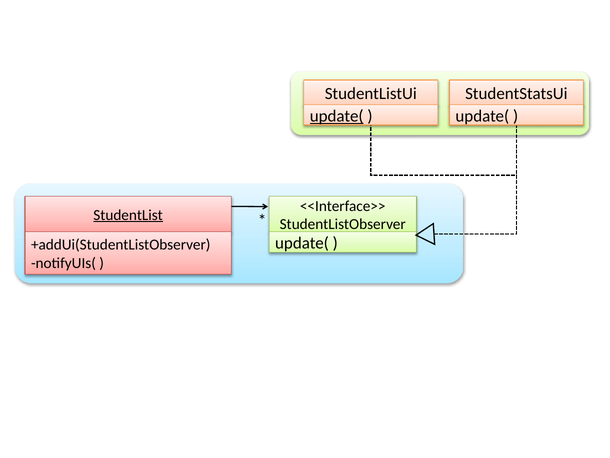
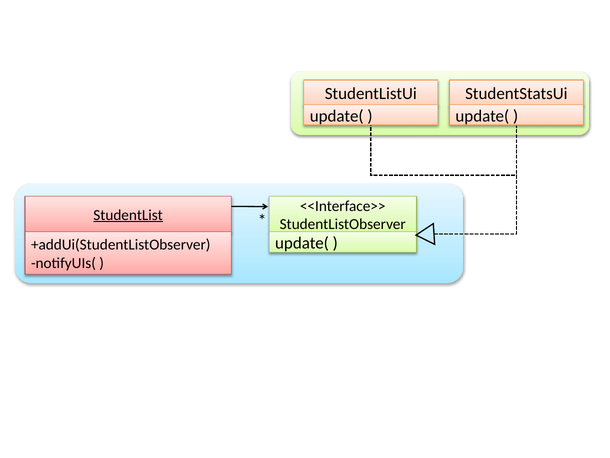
update( at (337, 116) underline: present -> none
